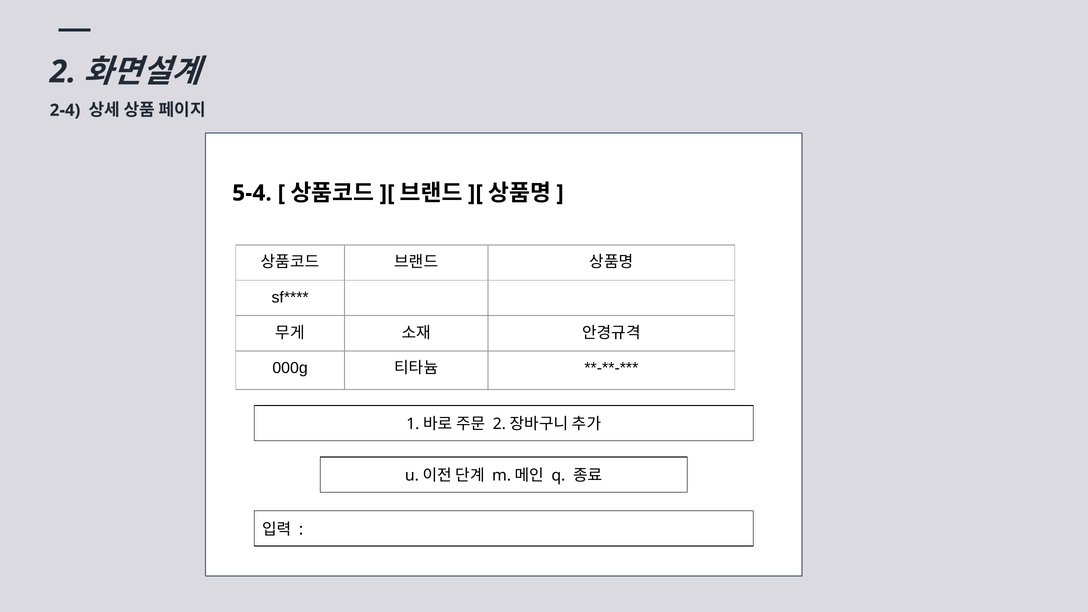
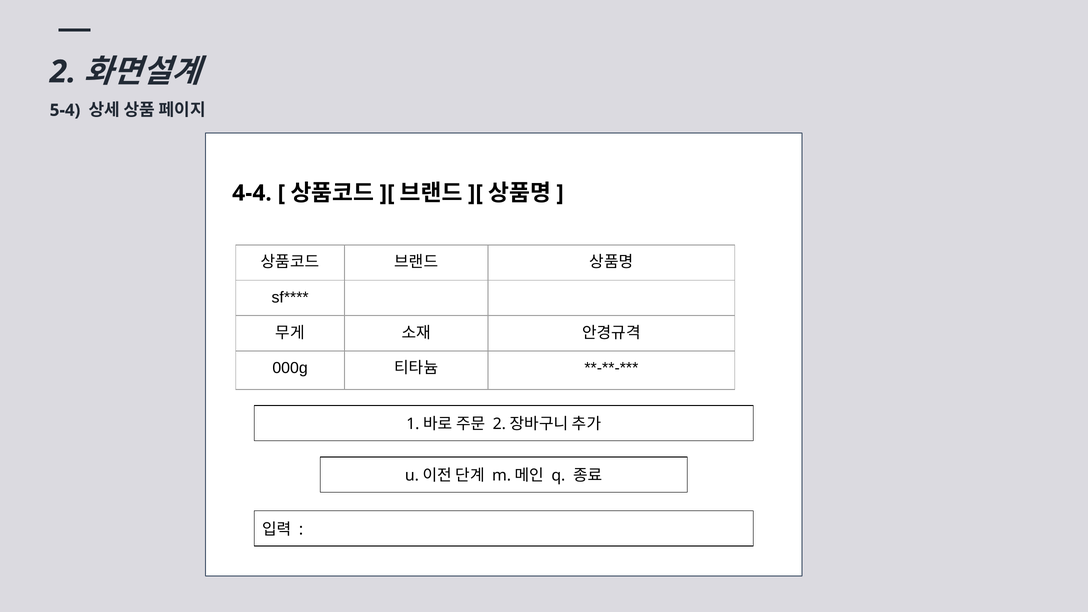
2-4: 2-4 -> 5-4
5-4: 5-4 -> 4-4
